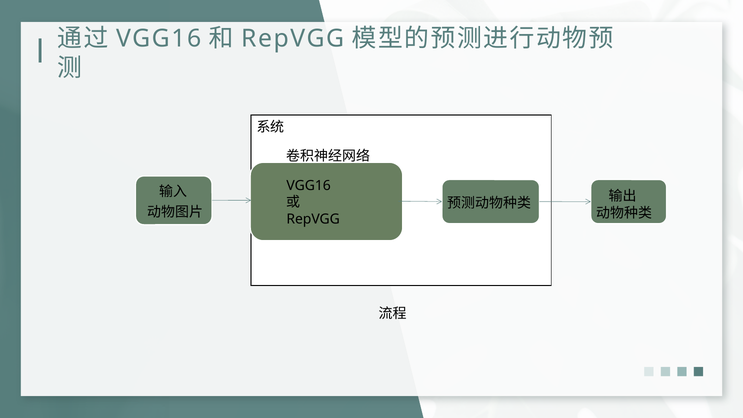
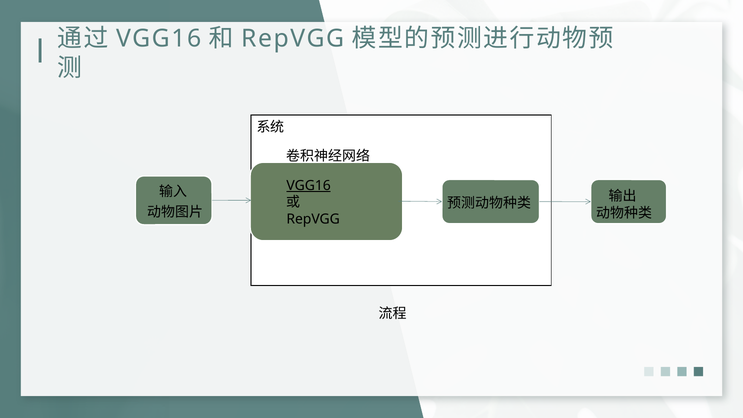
VGG16 at (309, 185) underline: none -> present
